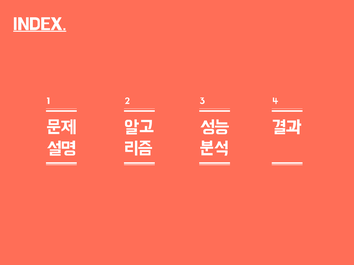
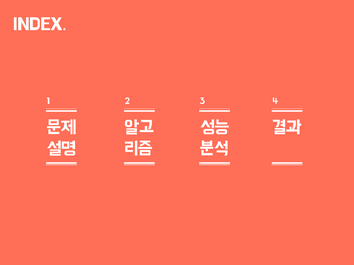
INDEX underline: present -> none
